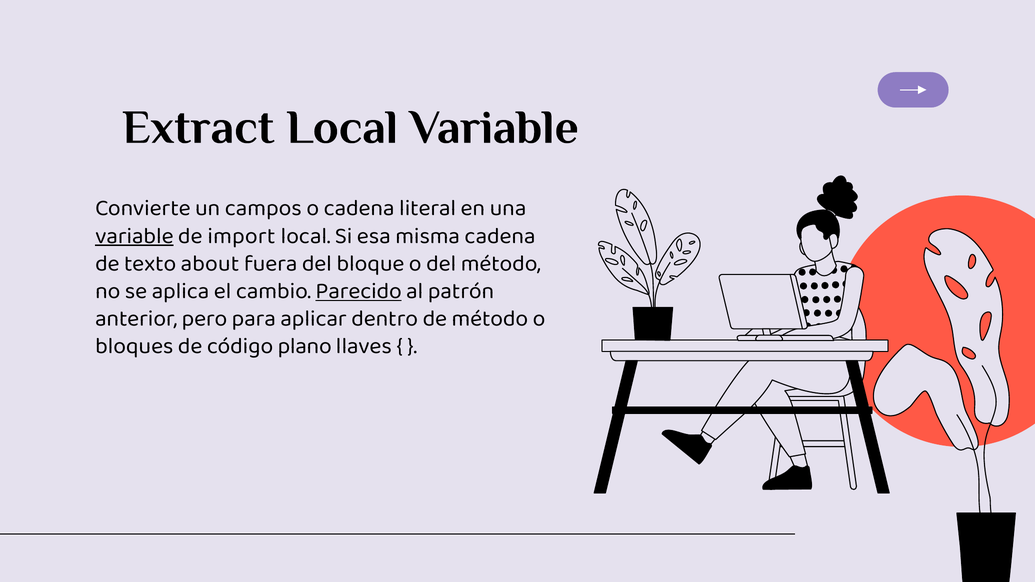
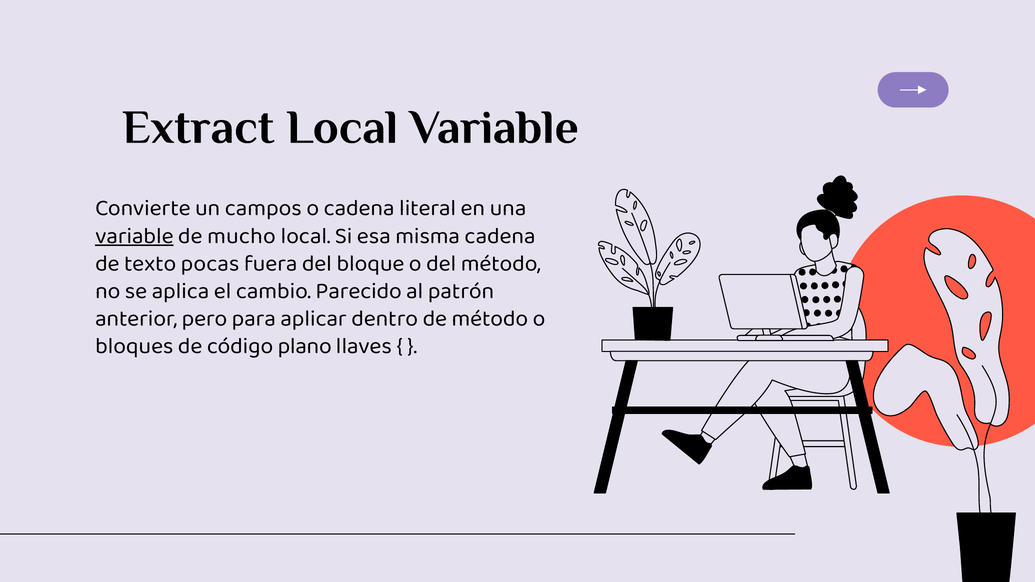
import: import -> mucho
about: about -> pocas
Parecido underline: present -> none
